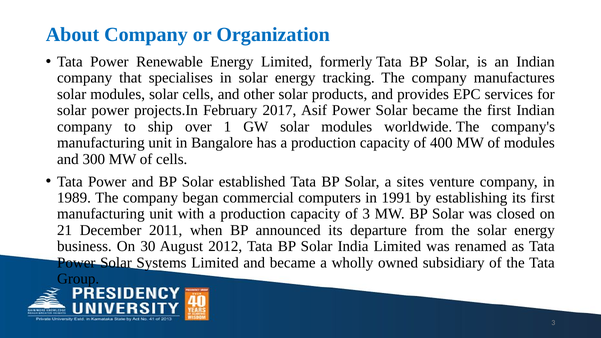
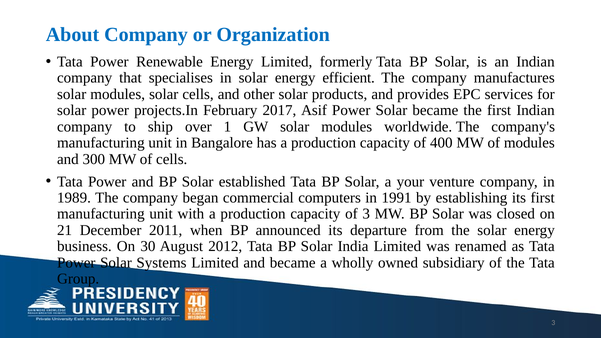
tracking: tracking -> efficient
sites: sites -> your
